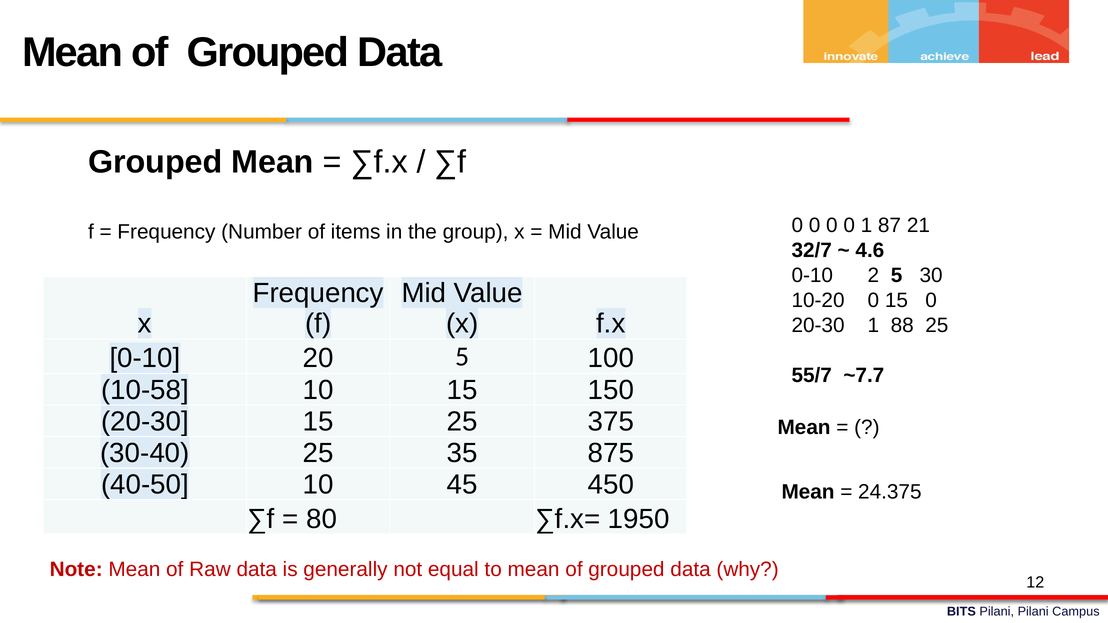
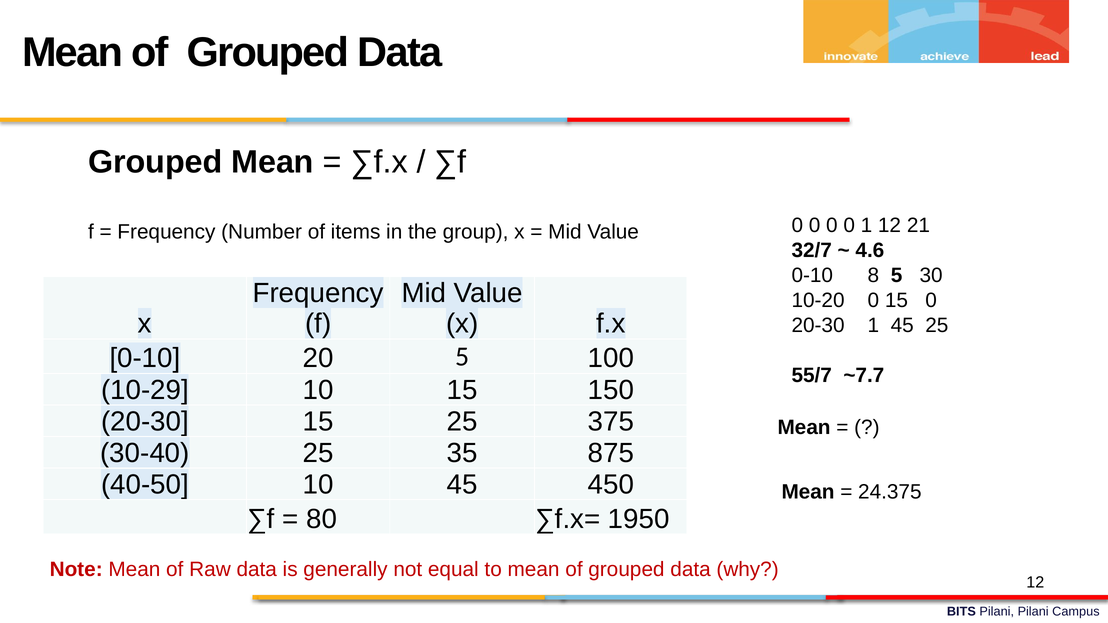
1 87: 87 -> 12
2: 2 -> 8
1 88: 88 -> 45
10-58: 10-58 -> 10-29
